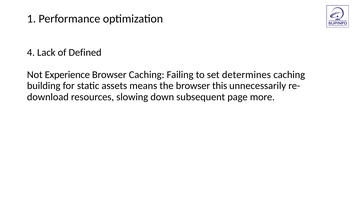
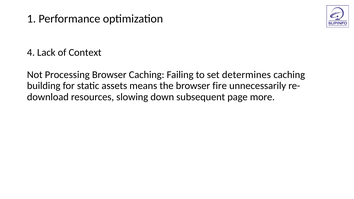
Defined: Defined -> Context
Experience: Experience -> Processing
this: this -> fire
